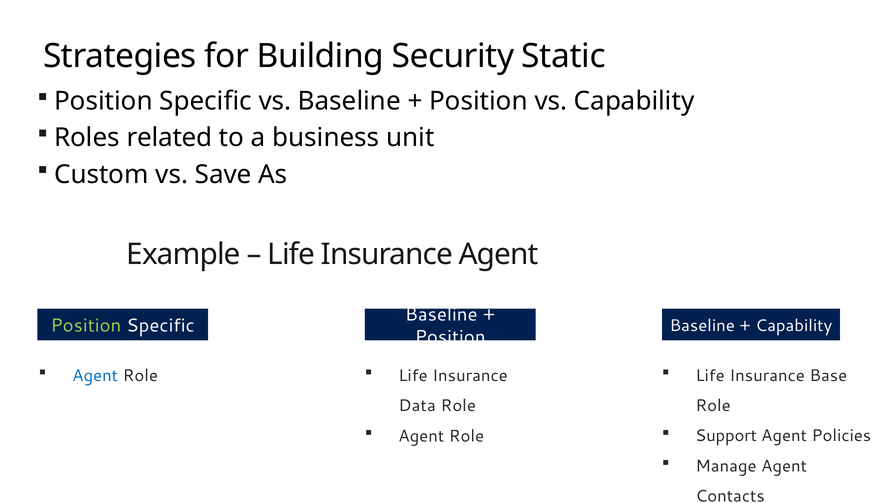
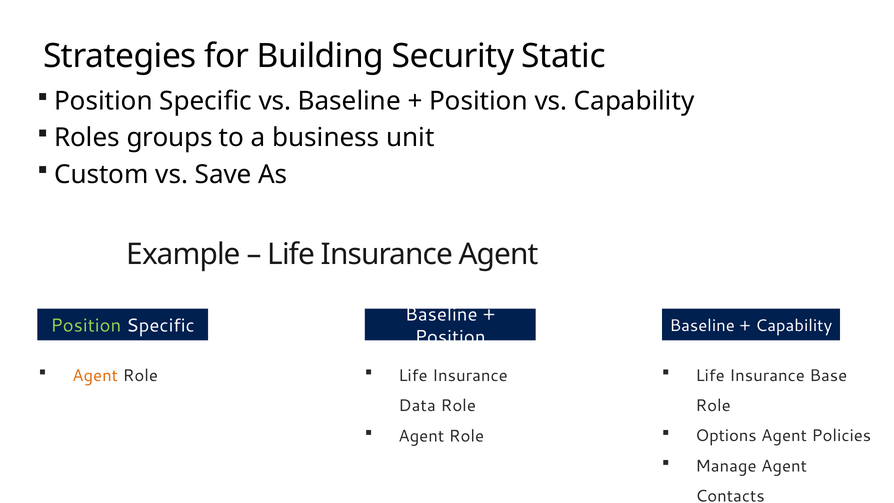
related: related -> groups
Agent at (95, 375) colour: blue -> orange
Support: Support -> Options
